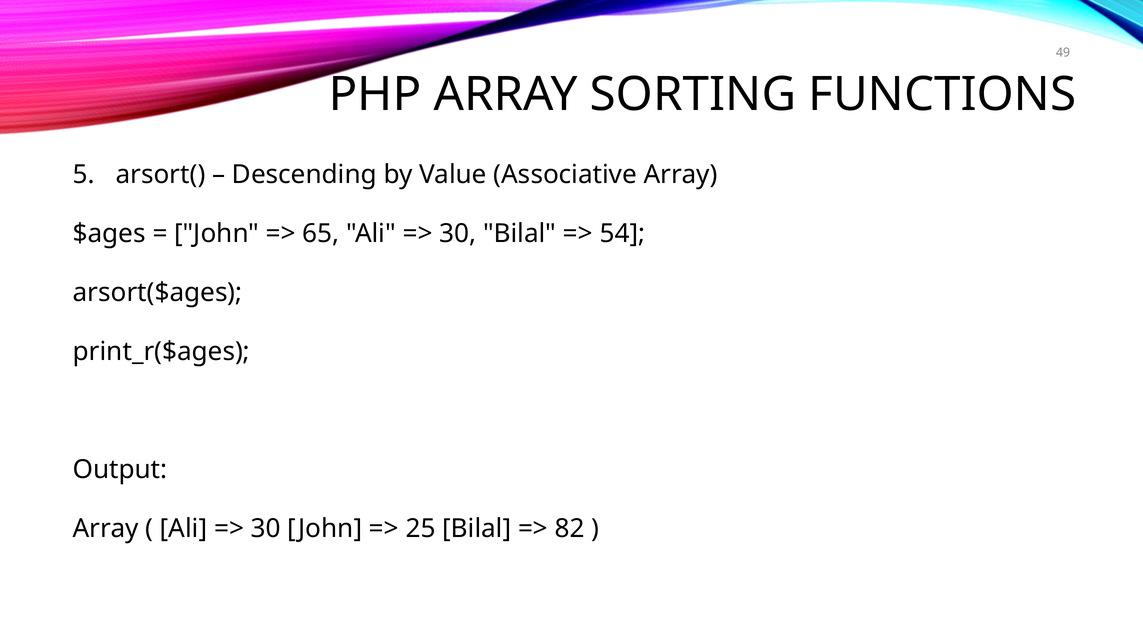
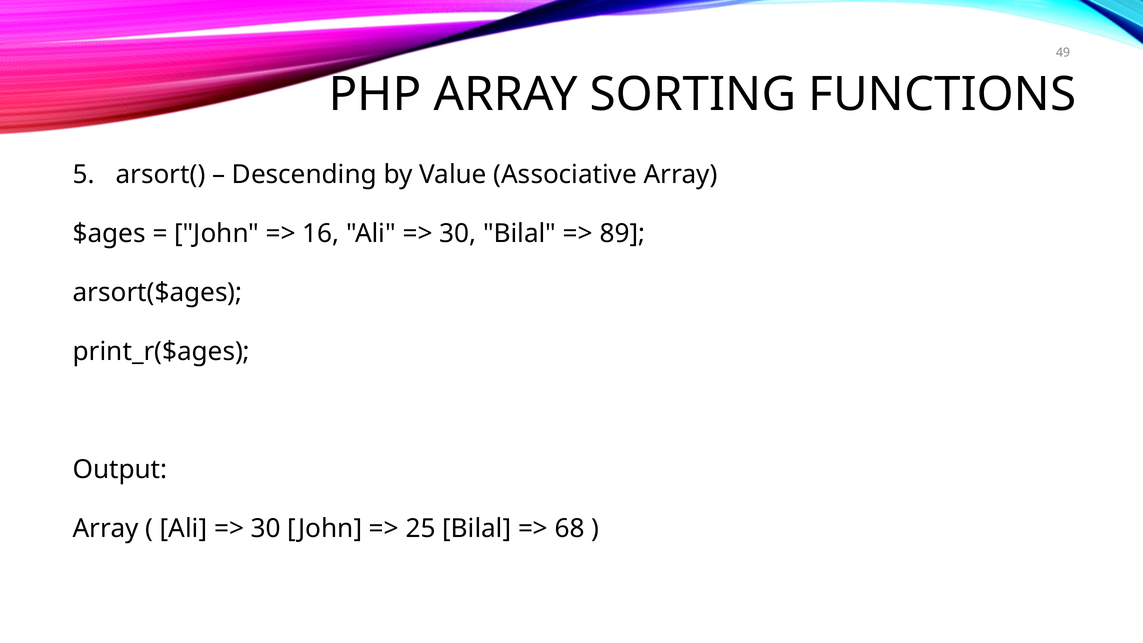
65: 65 -> 16
54: 54 -> 89
82: 82 -> 68
